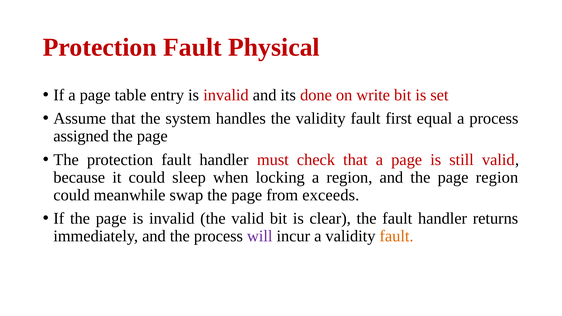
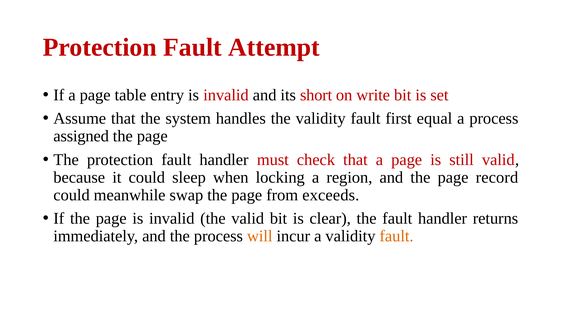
Physical: Physical -> Attempt
done: done -> short
page region: region -> record
will colour: purple -> orange
